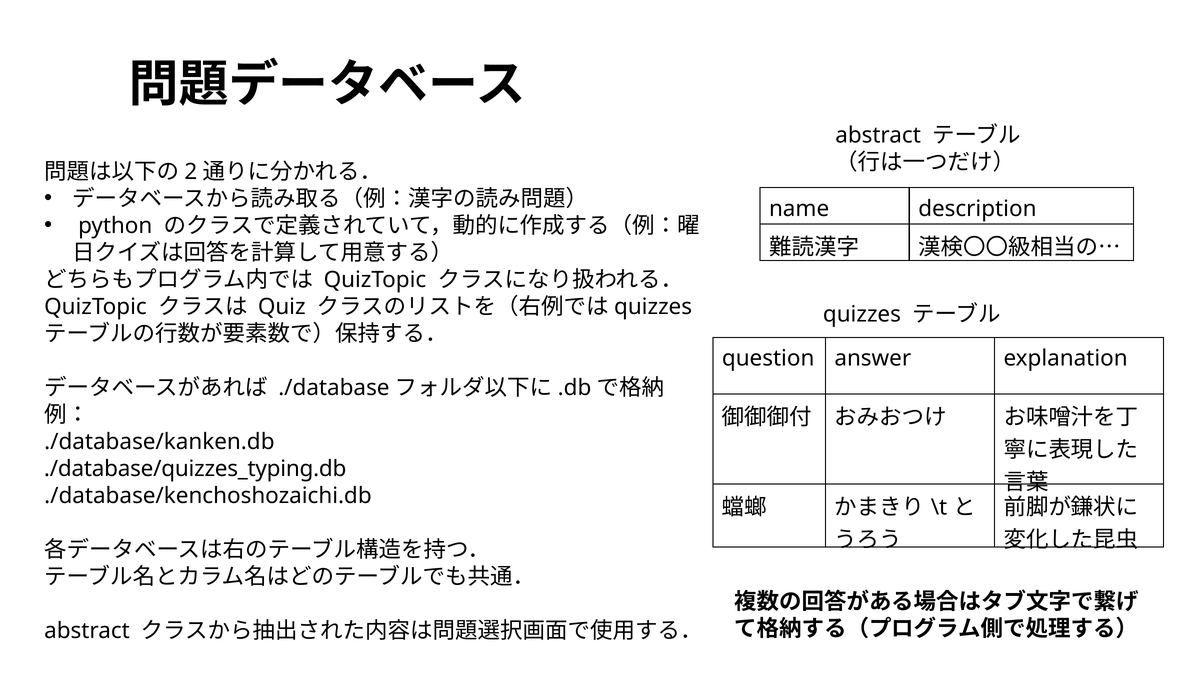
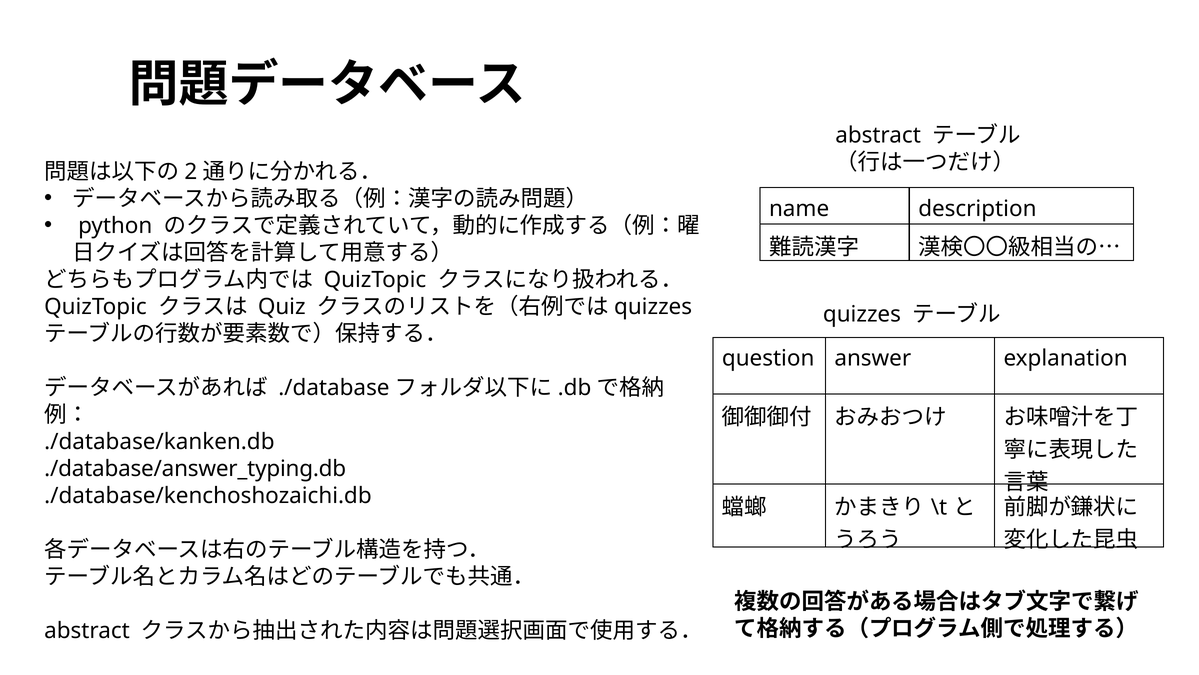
./database/quizzes_typing.db: ./database/quizzes_typing.db -> ./database/answer_typing.db
